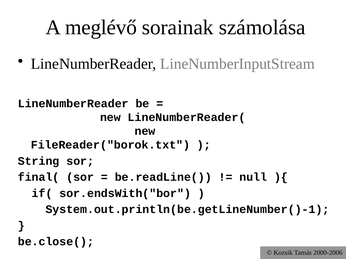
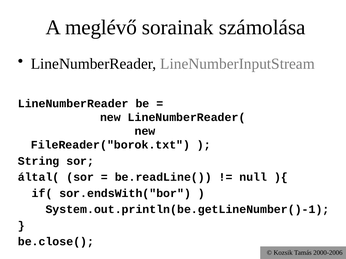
final(: final( -> által(
